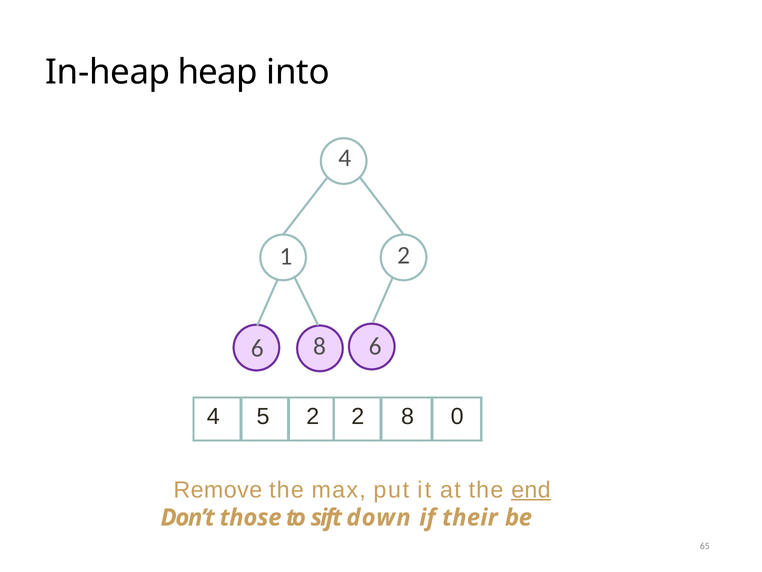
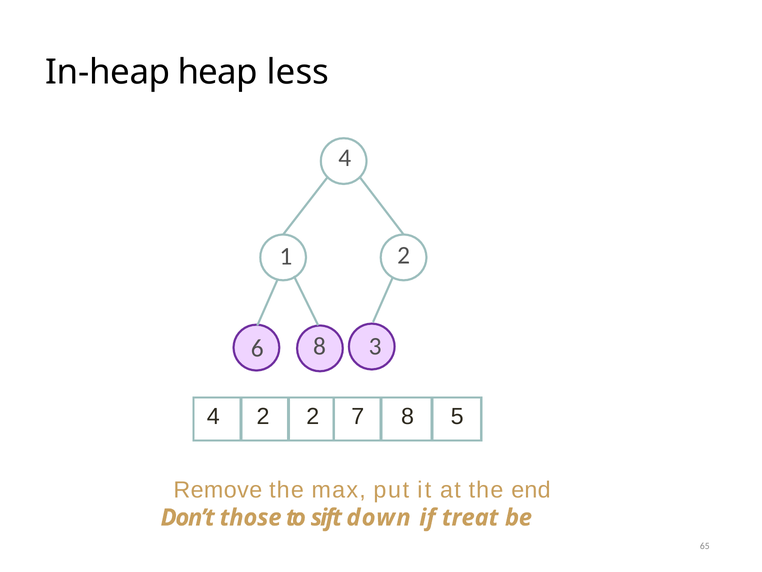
into: into -> less
8 6: 6 -> 3
5 at (263, 416): 5 -> 2
2 2: 2 -> 7
0: 0 -> 5
end underline: present -> none
their: their -> treat
